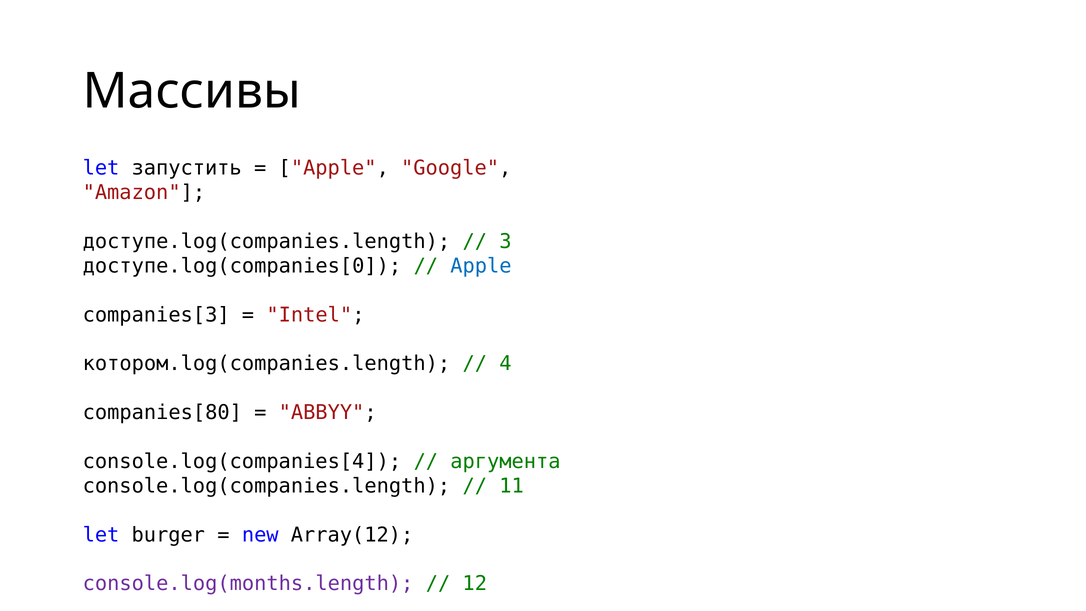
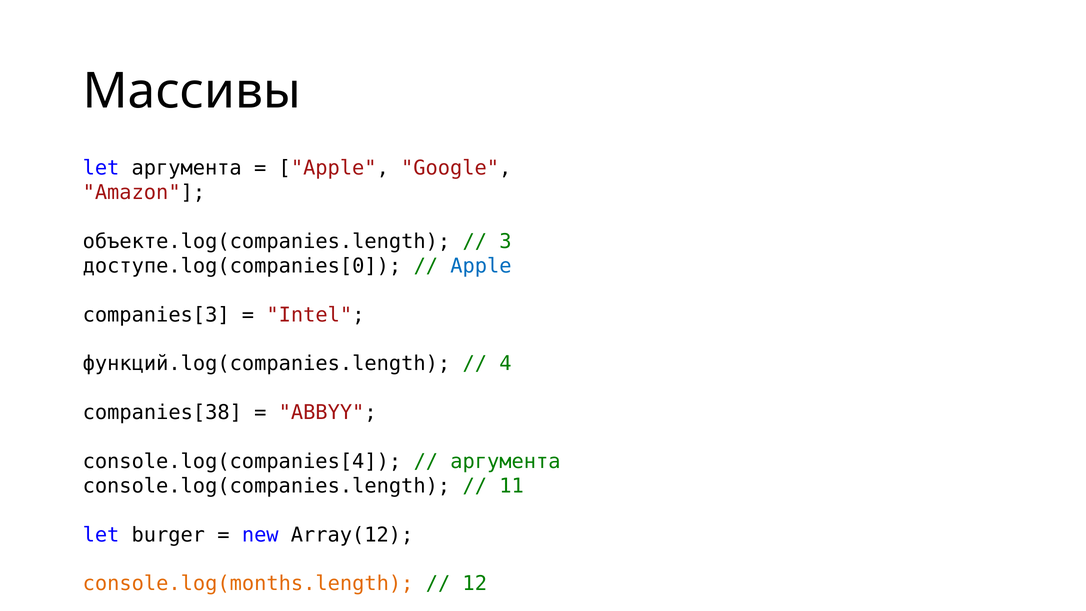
let запустить: запустить -> аргумента
доступе.log(companies.length: доступе.log(companies.length -> объекте.log(companies.length
котором.log(companies.length: котором.log(companies.length -> функций.log(companies.length
companies[80: companies[80 -> companies[38
console.log(months.length colour: purple -> orange
